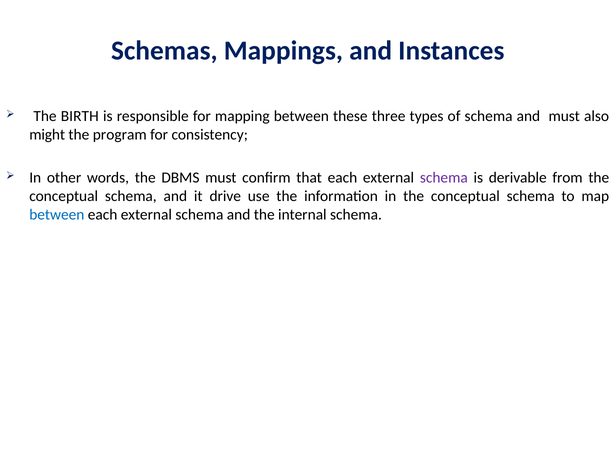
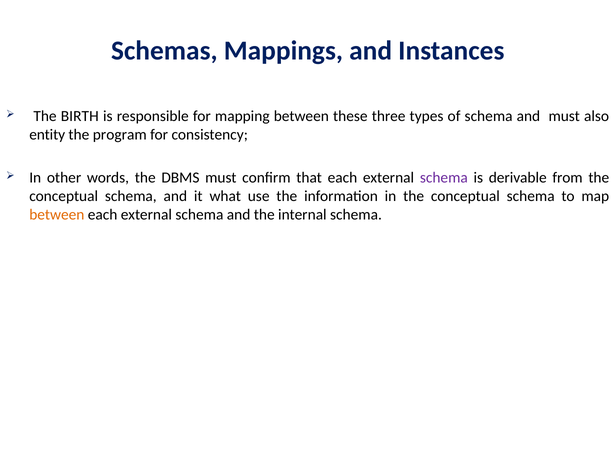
might: might -> entity
drive: drive -> what
between at (57, 215) colour: blue -> orange
